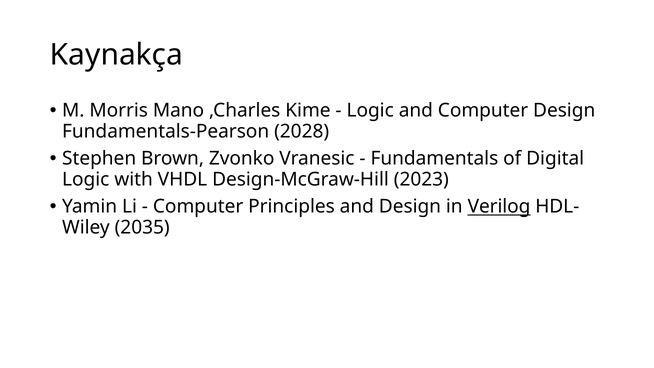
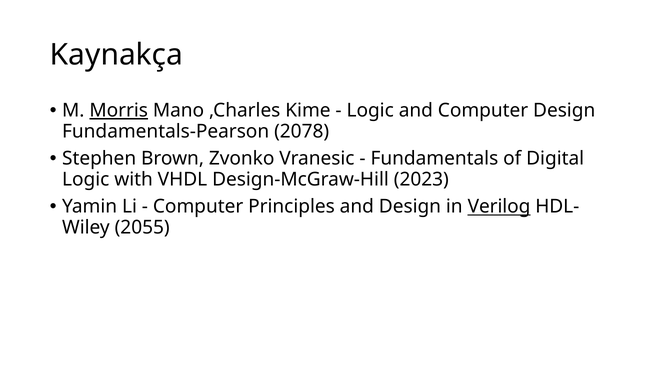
Morris underline: none -> present
2028: 2028 -> 2078
2035: 2035 -> 2055
